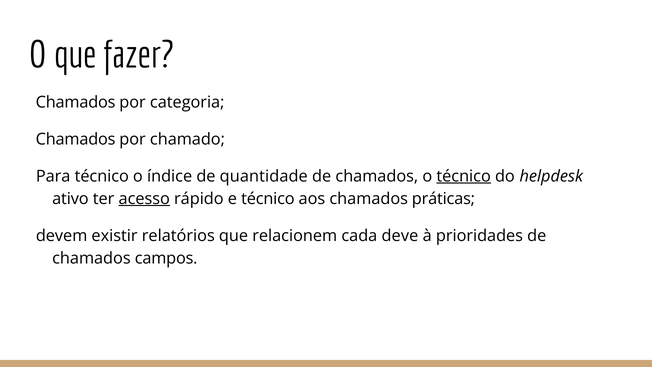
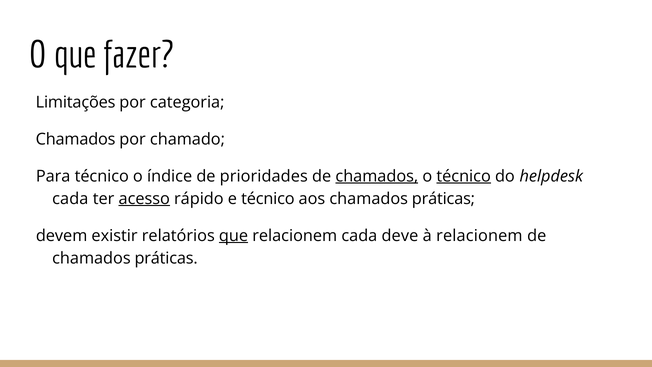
Chamados at (76, 102): Chamados -> Limitações
quantidade: quantidade -> prioridades
chamados at (377, 176) underline: none -> present
ativo at (70, 199): ativo -> cada
que at (233, 236) underline: none -> present
à prioridades: prioridades -> relacionem
campos at (166, 258): campos -> práticas
